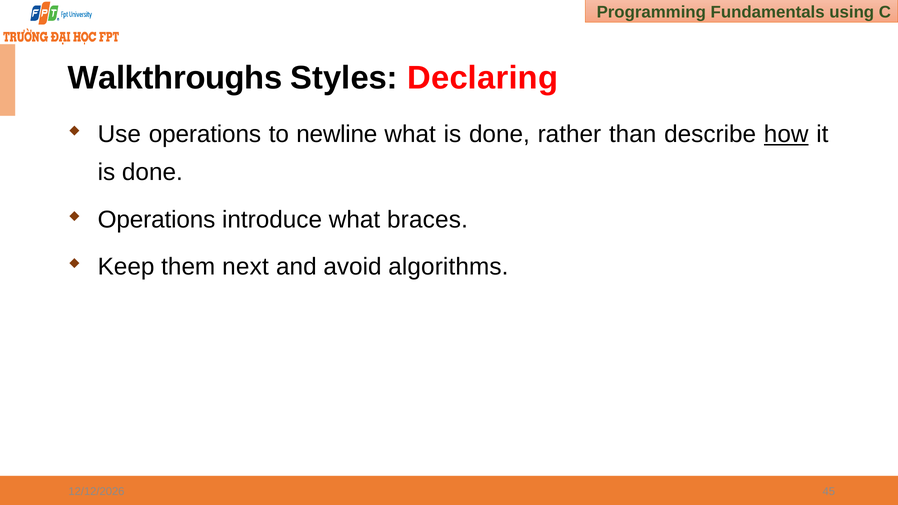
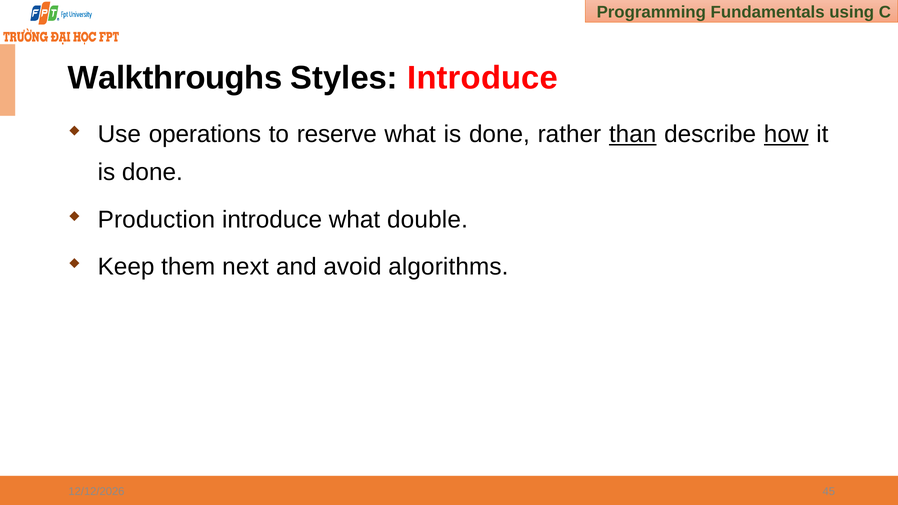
Styles Declaring: Declaring -> Introduce
newline: newline -> reserve
than underline: none -> present
Operations at (157, 220): Operations -> Production
braces: braces -> double
